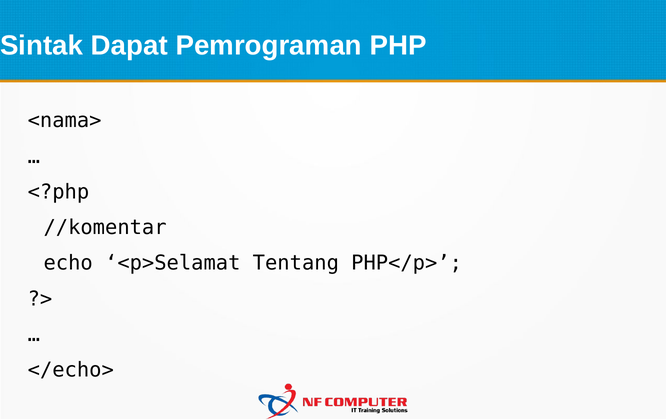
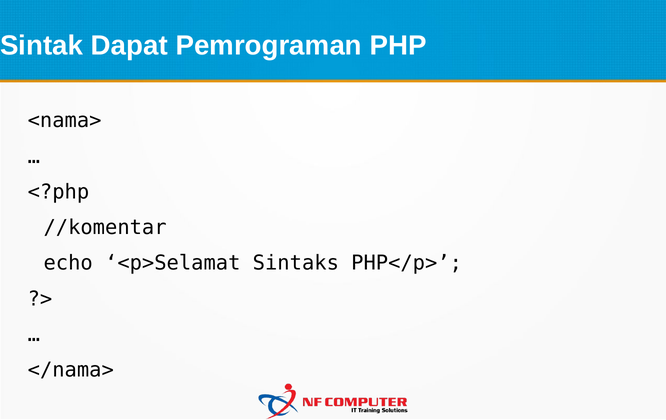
Tentang: Tentang -> Sintaks
</echo>: </echo> -> </nama>
